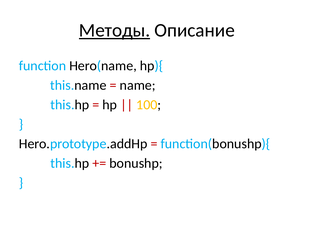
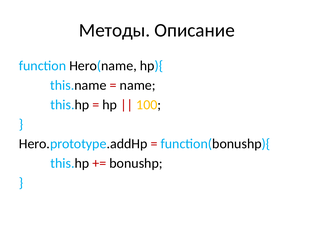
Методы underline: present -> none
